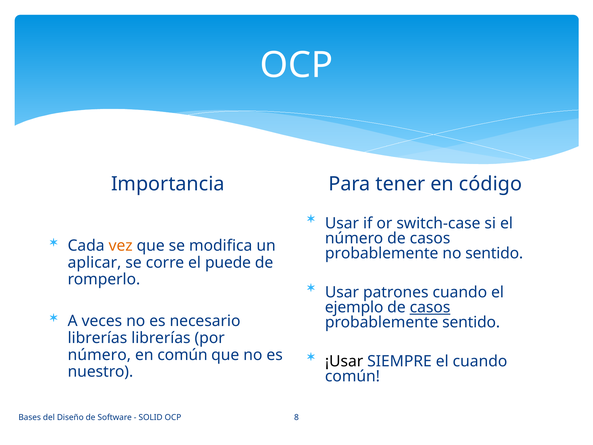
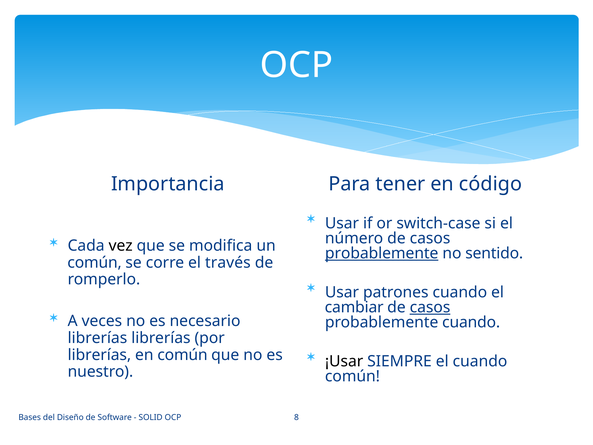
vez colour: orange -> black
probablemente at (382, 253) underline: none -> present
aplicar at (94, 262): aplicar -> común
puede: puede -> través
ejemplo: ejemplo -> cambiar
probablemente sentido: sentido -> cuando
número at (99, 355): número -> librerías
